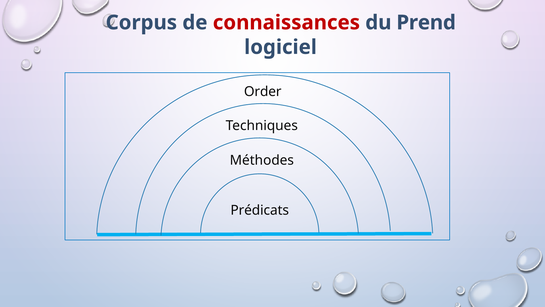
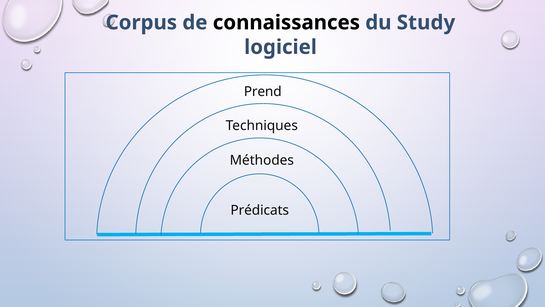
connaissances colour: red -> black
Prend: Prend -> Study
Order: Order -> Prend
